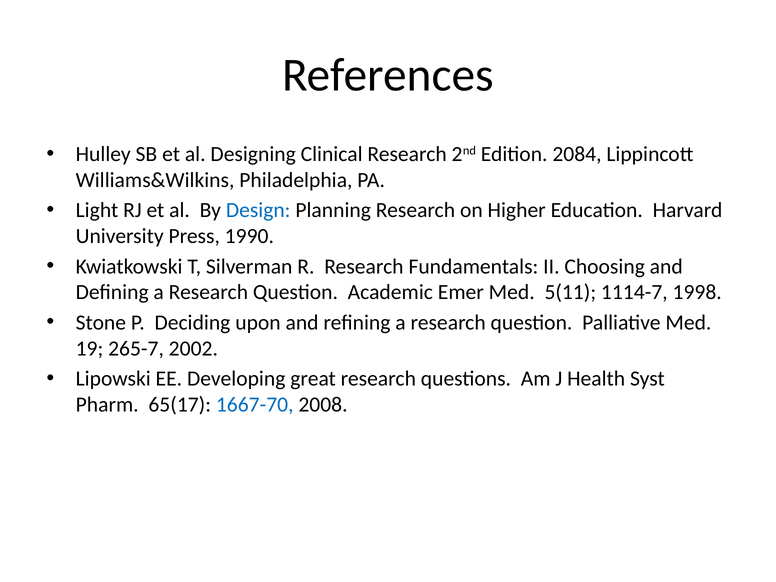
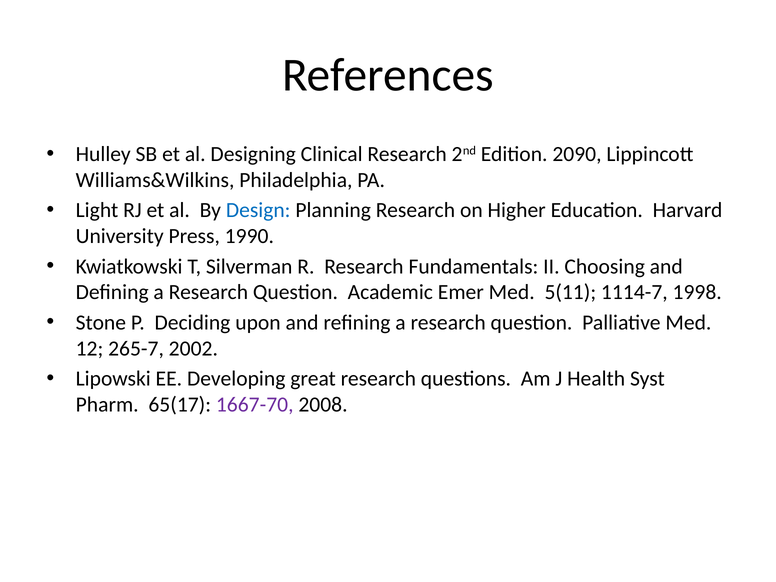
2084: 2084 -> 2090
19: 19 -> 12
1667-70 colour: blue -> purple
